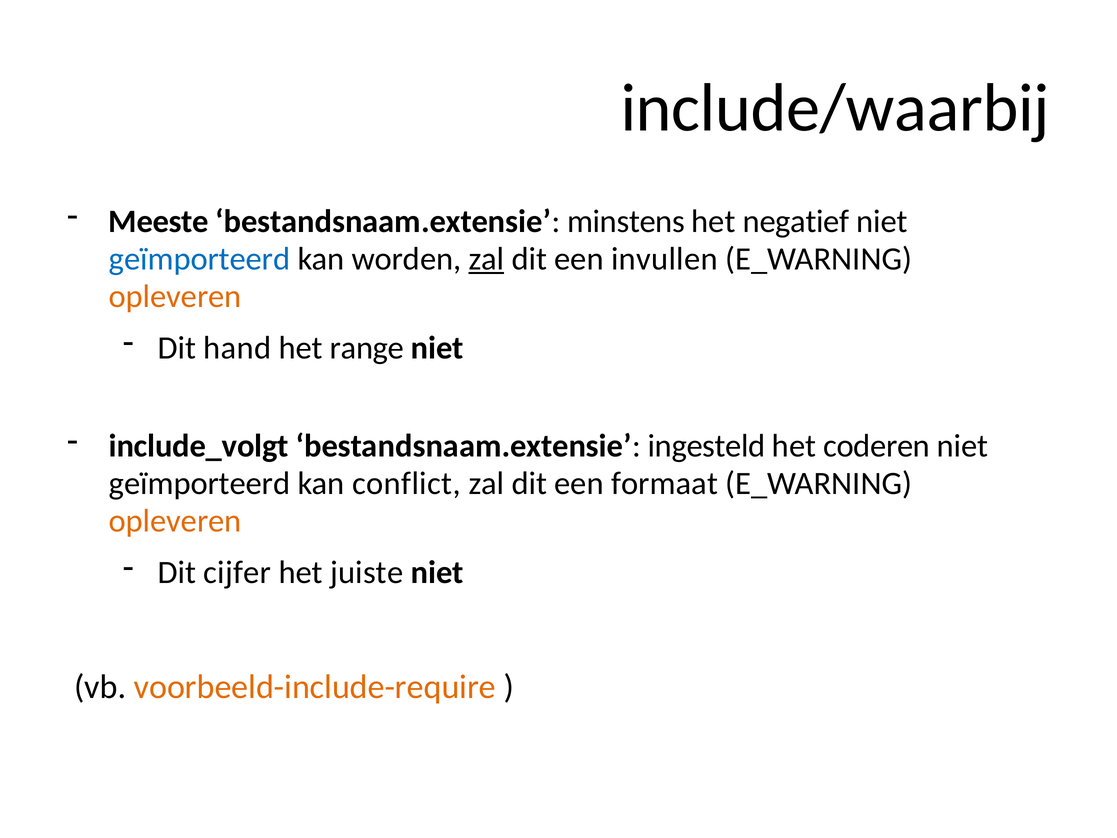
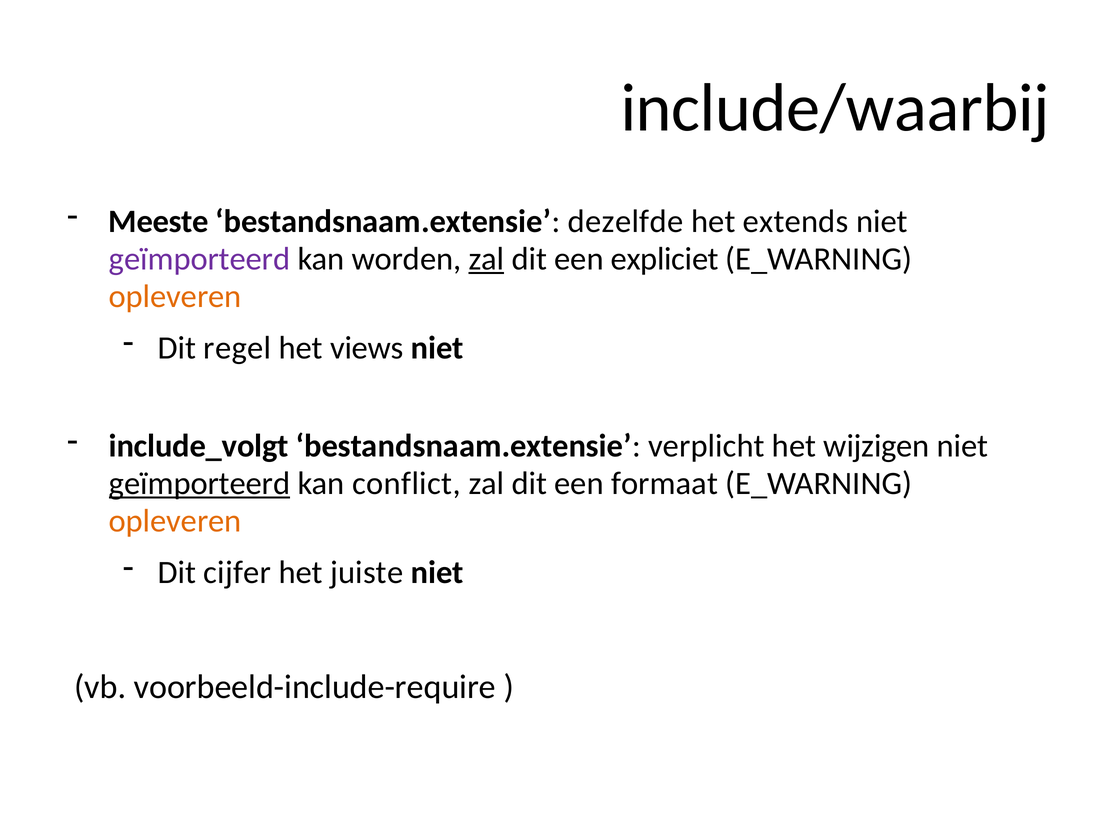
minstens: minstens -> dezelfde
negatief: negatief -> extends
geïmporteerd at (200, 259) colour: blue -> purple
invullen: invullen -> expliciet
hand: hand -> regel
range: range -> views
ingesteld: ingesteld -> verplicht
coderen: coderen -> wijzigen
geïmporteerd at (200, 484) underline: none -> present
voorbeeld-include-require colour: orange -> black
